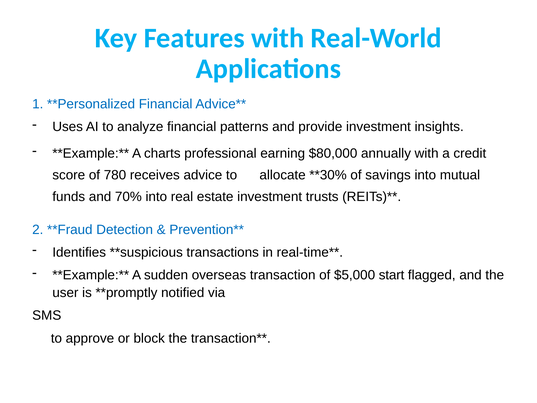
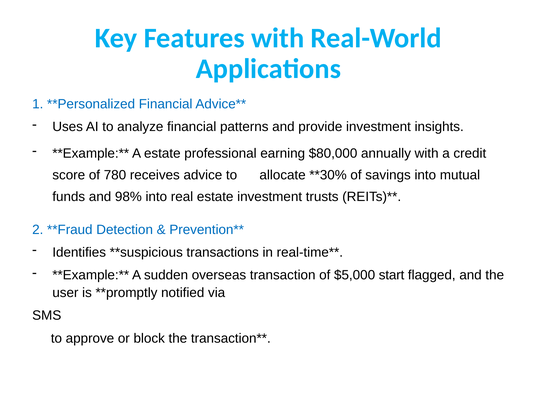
A charts: charts -> estate
70%: 70% -> 98%
